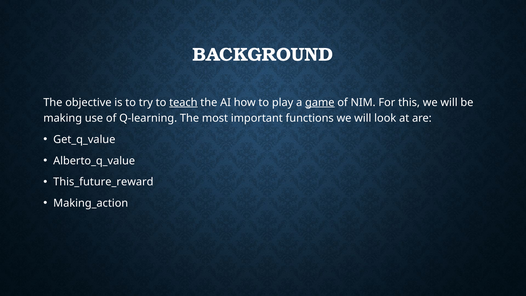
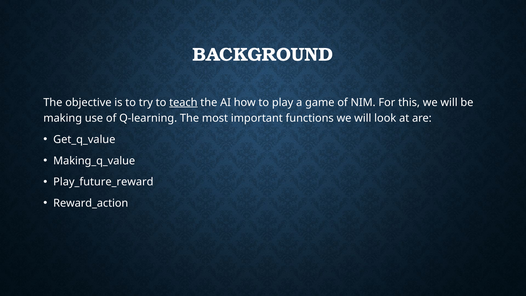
game underline: present -> none
Alberto_q_value: Alberto_q_value -> Making_q_value
This_future_reward: This_future_reward -> Play_future_reward
Making_action: Making_action -> Reward_action
